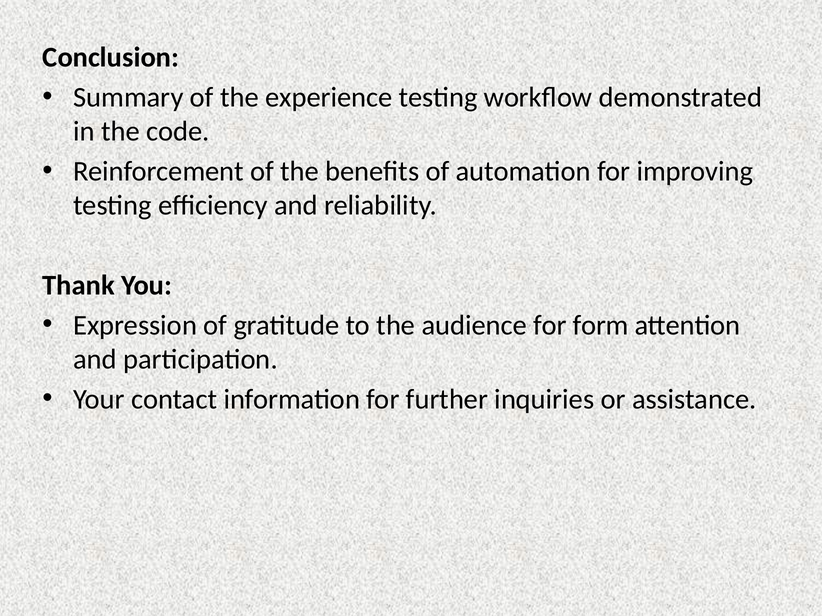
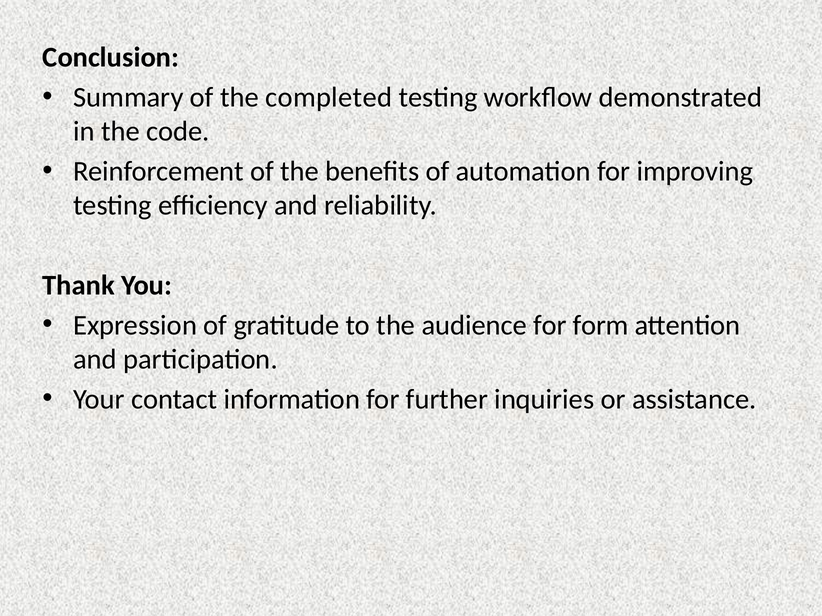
experience: experience -> completed
